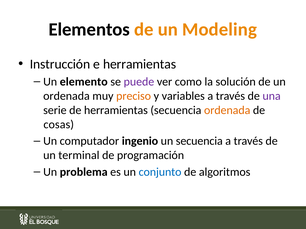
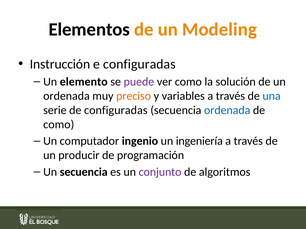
e herramientas: herramientas -> configuradas
una colour: purple -> blue
de herramientas: herramientas -> configuradas
ordenada at (227, 110) colour: orange -> blue
cosas at (59, 125): cosas -> como
un secuencia: secuencia -> ingeniería
terminal: terminal -> producir
Un problema: problema -> secuencia
conjunto colour: blue -> purple
